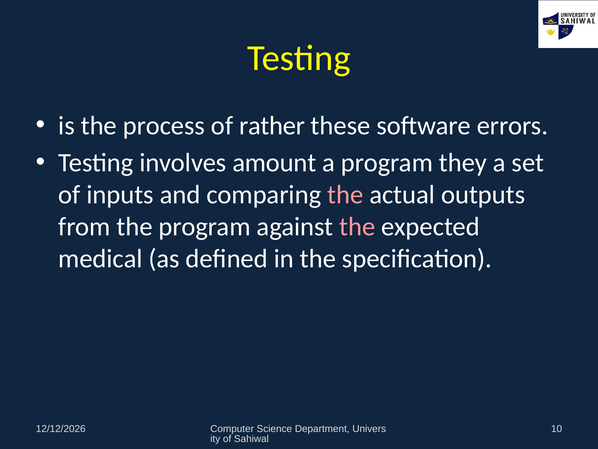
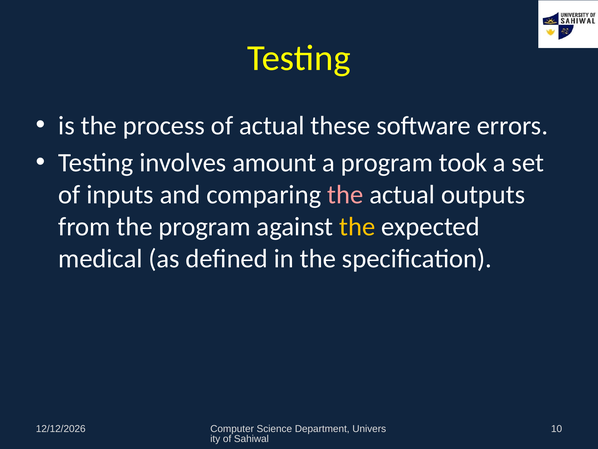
of rather: rather -> actual
they: they -> took
the at (357, 226) colour: pink -> yellow
